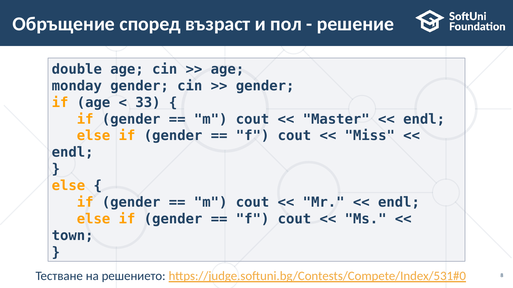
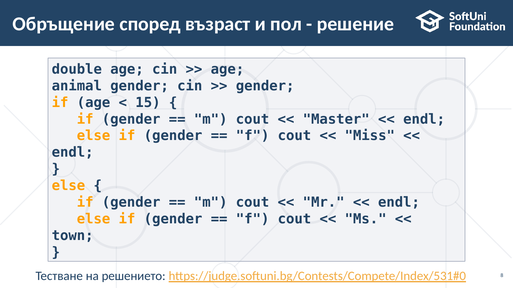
monday: monday -> animal
33: 33 -> 15
